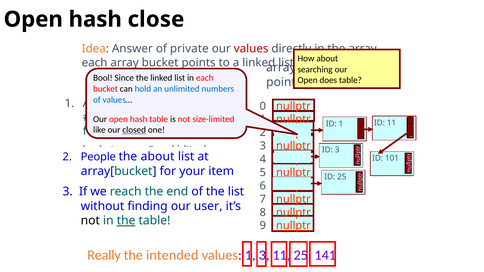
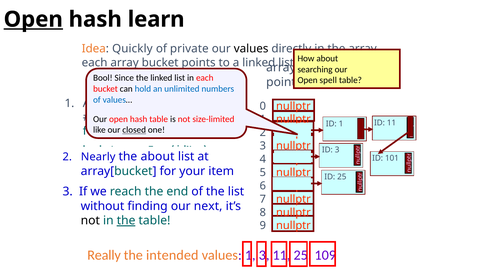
Open at (33, 19) underline: none -> present
close: close -> learn
Answer: Answer -> Quickly
values at (251, 49) colour: red -> black
does: does -> spell
People: People -> Nearly
user: user -> next
nullptr at (293, 226) underline: present -> none
141: 141 -> 109
